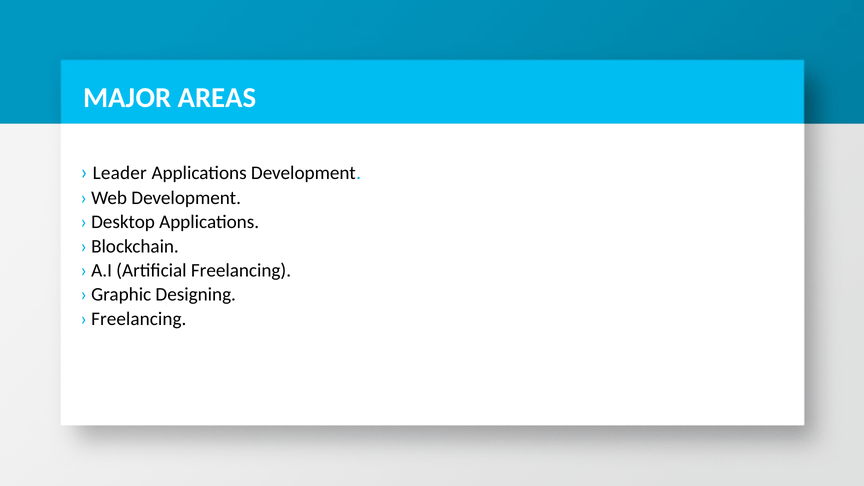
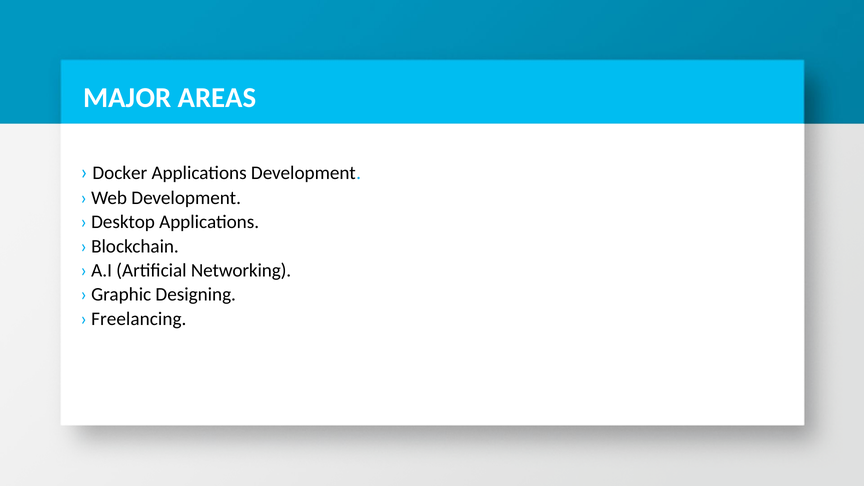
Leader: Leader -> Docker
Artificial Freelancing: Freelancing -> Networking
